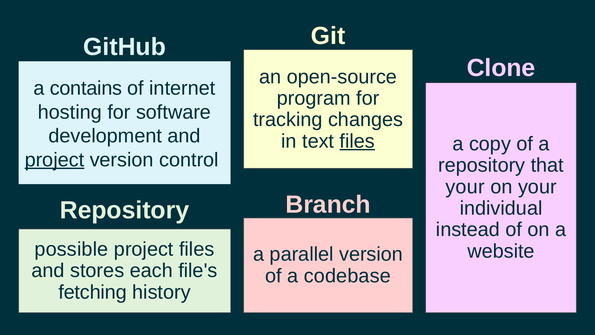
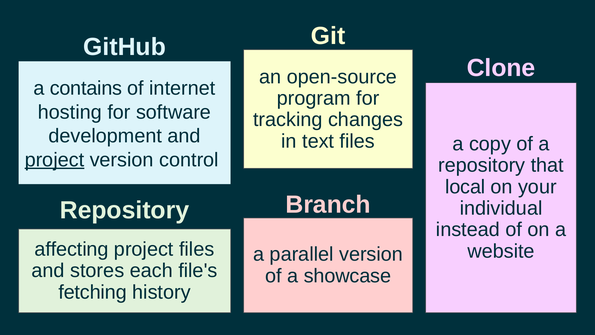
files at (357, 141) underline: present -> none
your at (465, 187): your -> local
possible: possible -> affecting
codebase: codebase -> showcase
